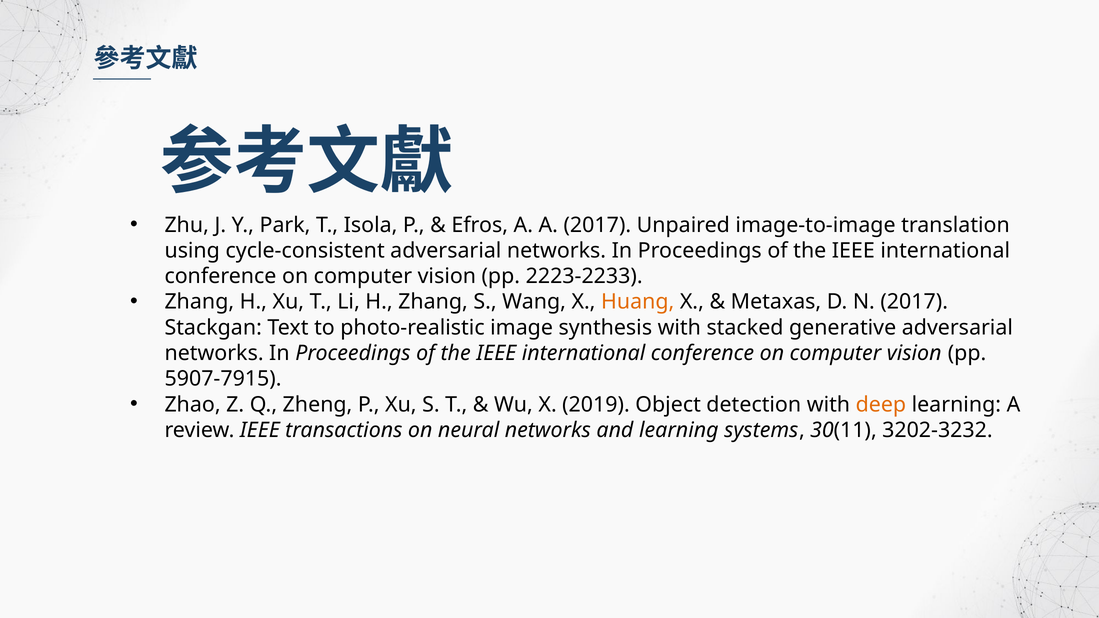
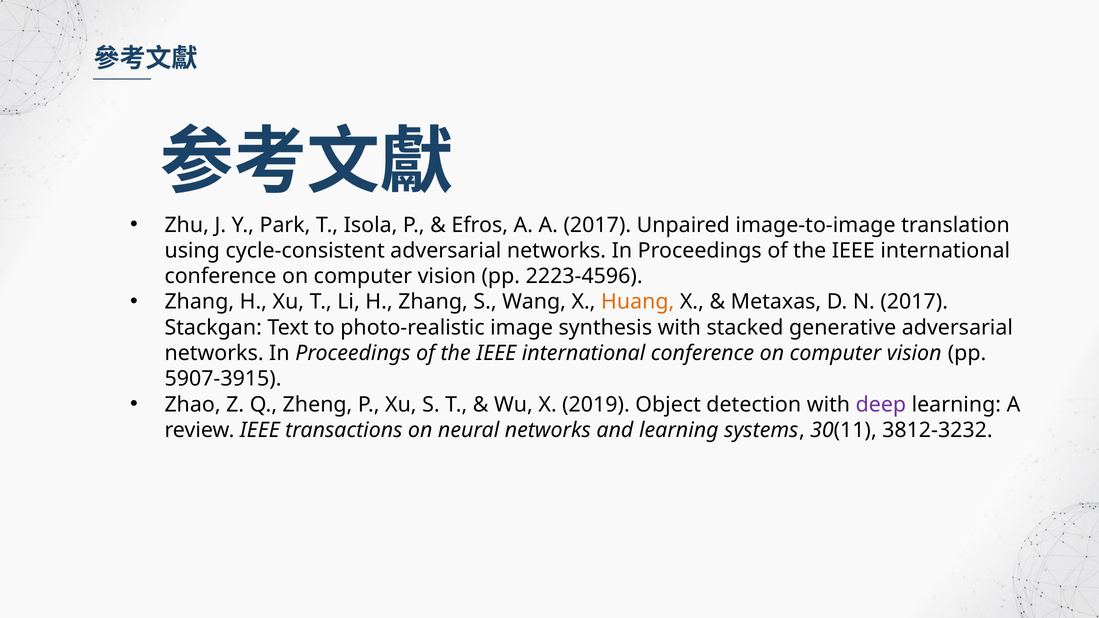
2223-2233: 2223-2233 -> 2223-4596
5907-7915: 5907-7915 -> 5907-3915
deep colour: orange -> purple
3202-3232: 3202-3232 -> 3812-3232
